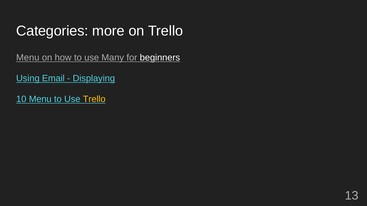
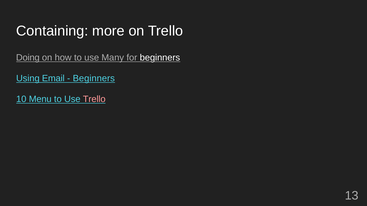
Categories: Categories -> Containing
Menu at (28, 58): Menu -> Doing
Displaying at (94, 79): Displaying -> Beginners
Trello at (94, 99) colour: yellow -> pink
